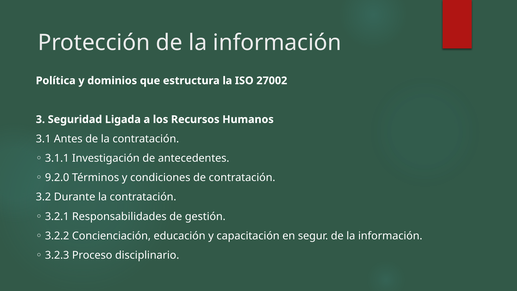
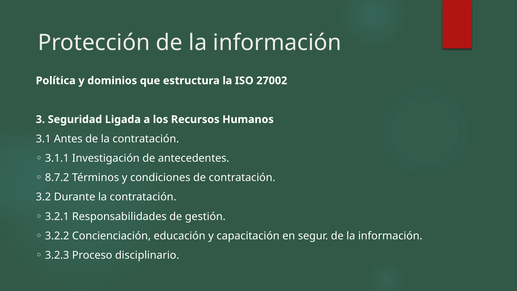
9.2.0: 9.2.0 -> 8.7.2
